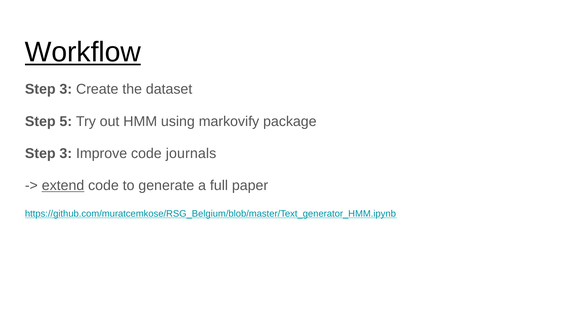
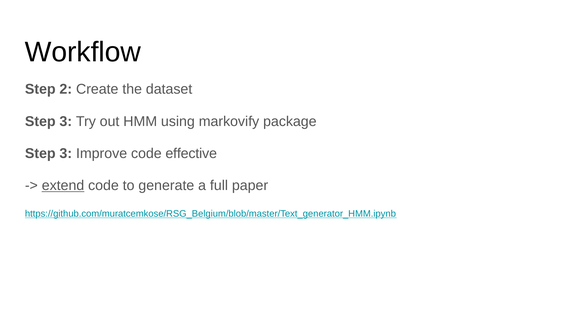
Workflow underline: present -> none
3 at (66, 89): 3 -> 2
5 at (66, 121): 5 -> 3
journals: journals -> effective
